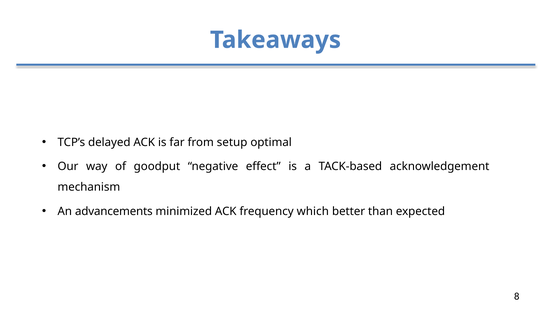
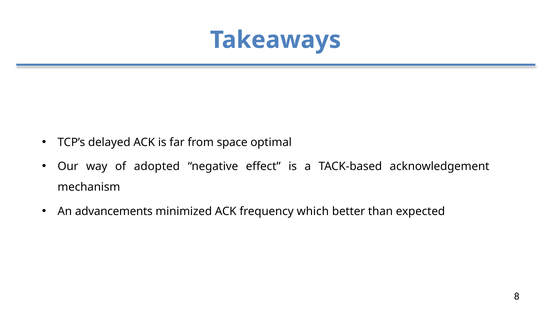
setup: setup -> space
goodput: goodput -> adopted
